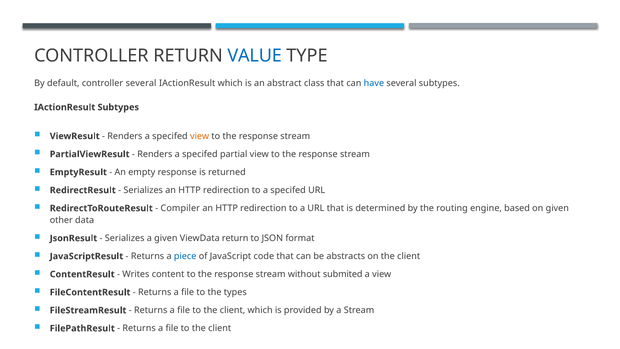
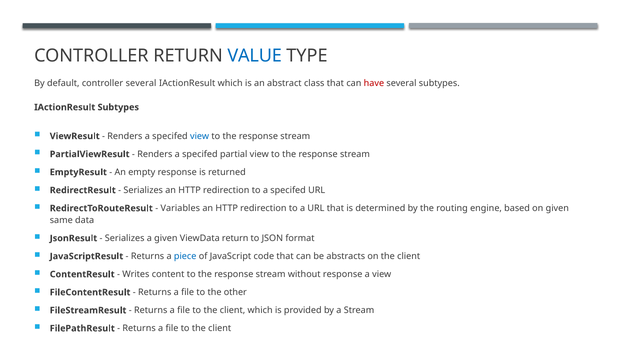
have colour: blue -> red
view at (200, 136) colour: orange -> blue
Compiler: Compiler -> Variables
other: other -> same
without submited: submited -> response
types: types -> other
